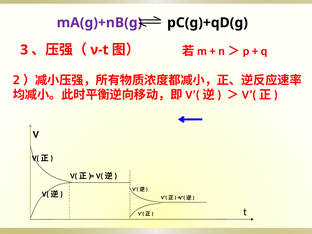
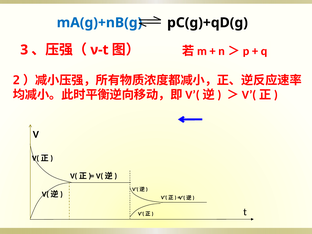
mA(g)+nB(g colour: purple -> blue
